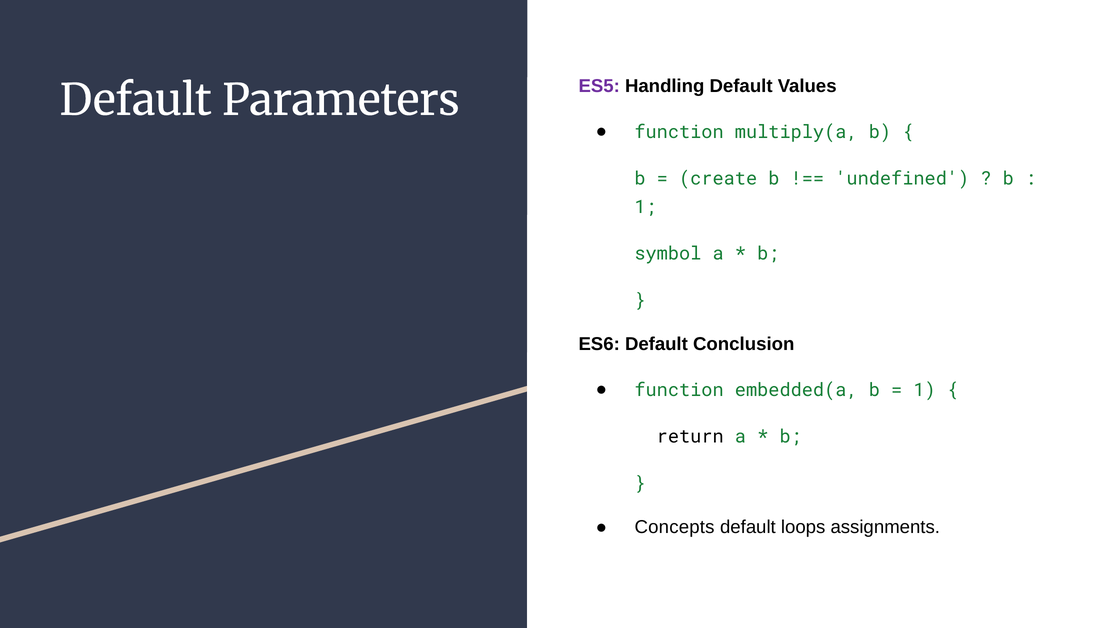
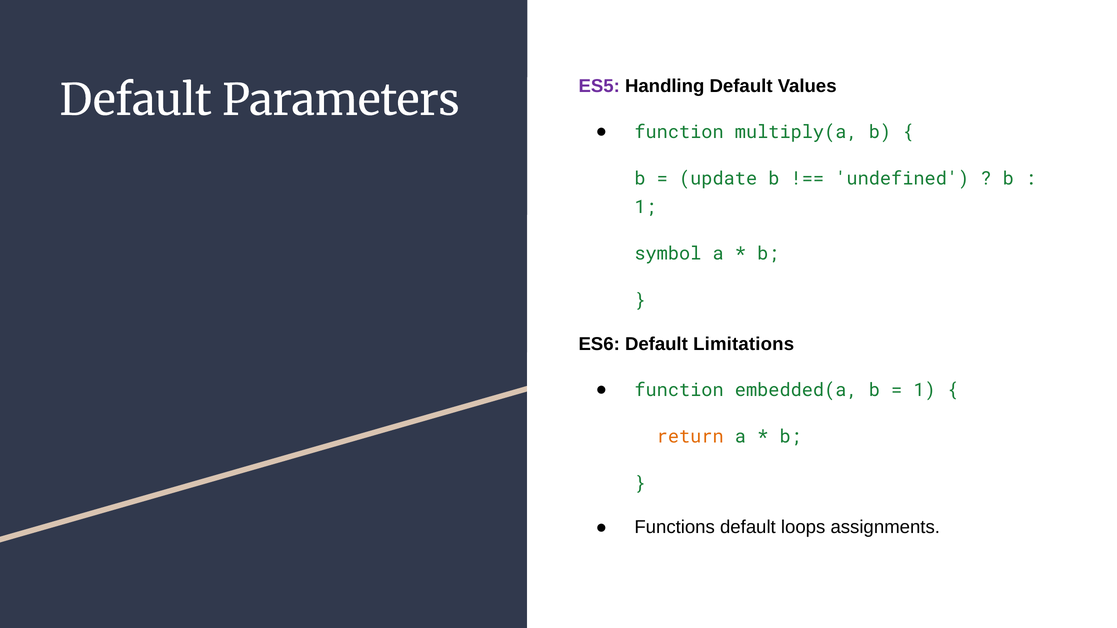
create: create -> update
Conclusion: Conclusion -> Limitations
return colour: black -> orange
Concepts: Concepts -> Functions
